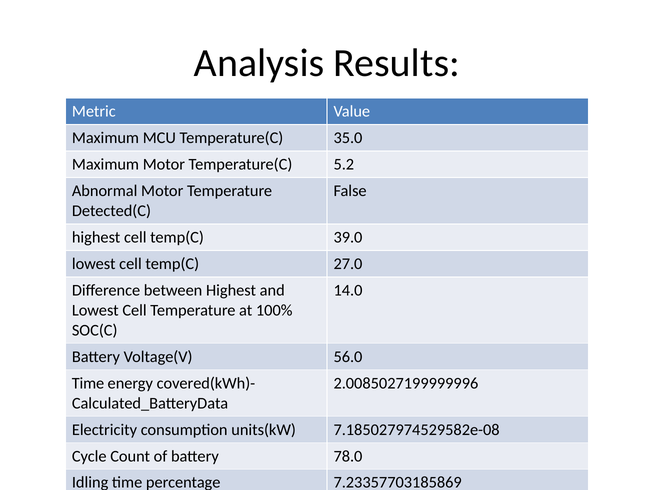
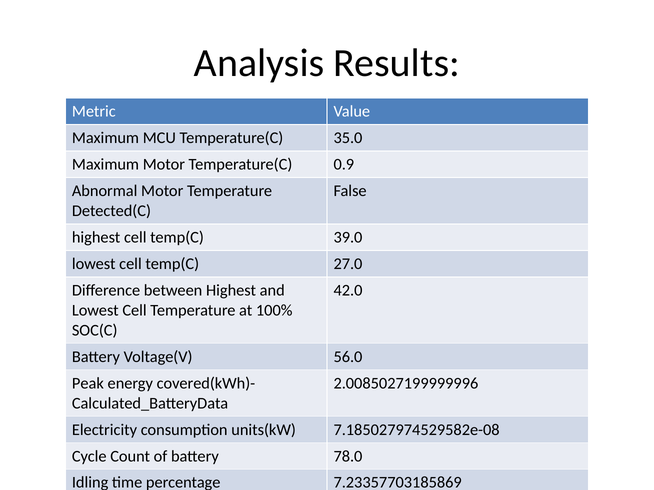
5.2: 5.2 -> 0.9
14.0: 14.0 -> 42.0
Time at (88, 384): Time -> Peak
